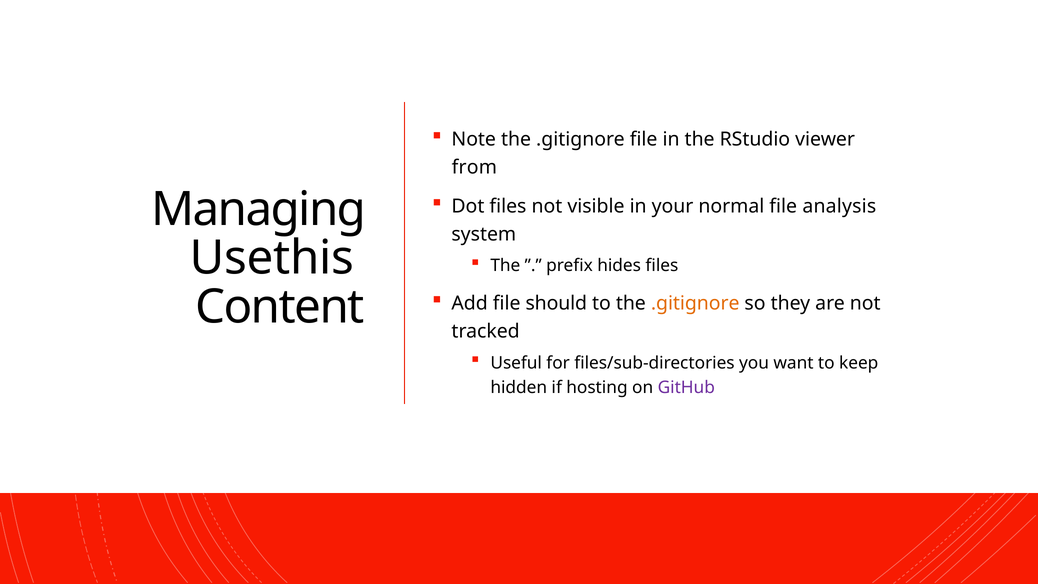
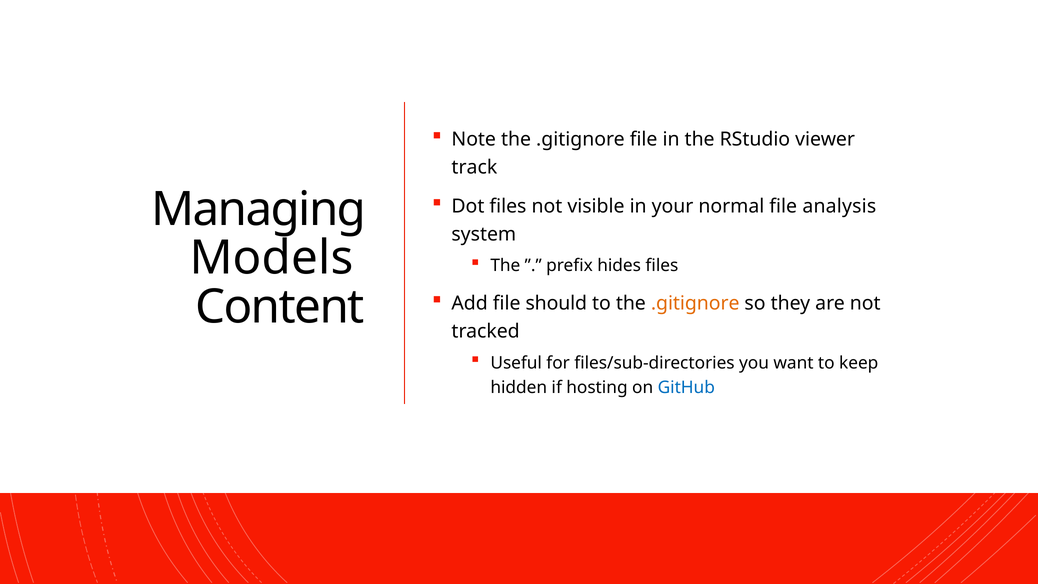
from: from -> track
Usethis: Usethis -> Models
GitHub colour: purple -> blue
